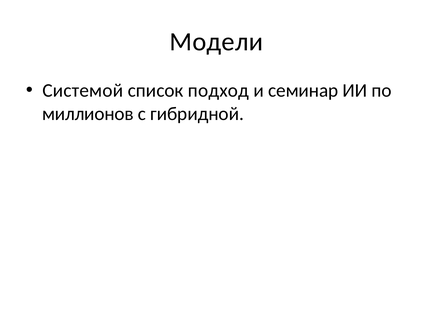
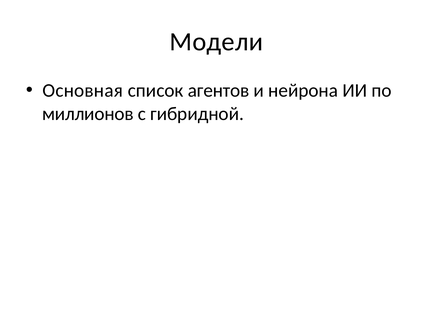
Системой: Системой -> Основная
подход: подход -> агентов
семинар: семинар -> нейрона
